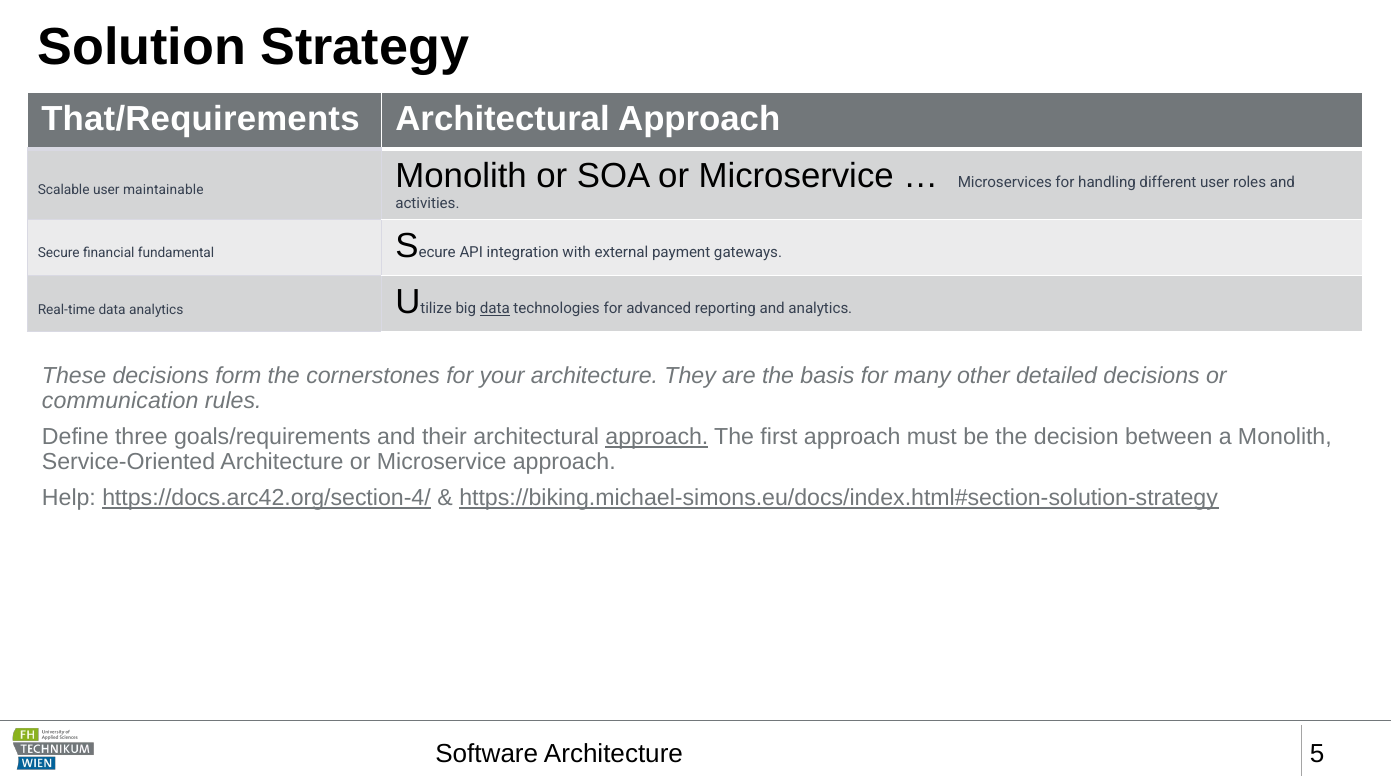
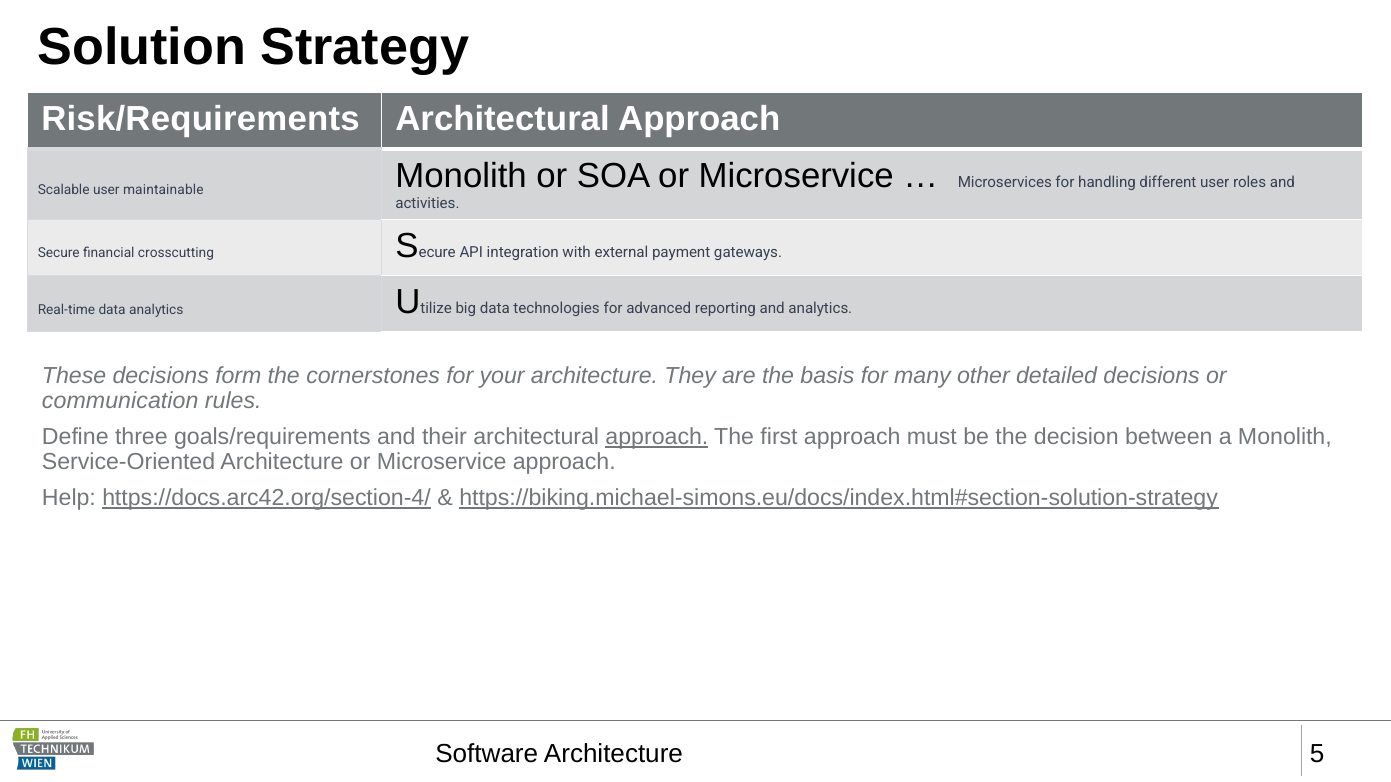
That/Requirements: That/Requirements -> Risk/Requirements
fundamental: fundamental -> crosscutting
data at (495, 309) underline: present -> none
